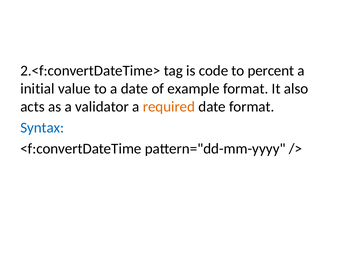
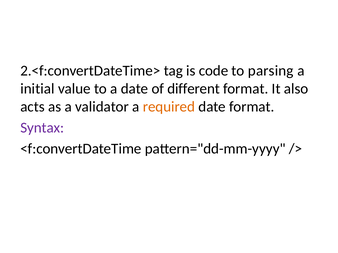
percent: percent -> parsing
example: example -> different
Syntax colour: blue -> purple
